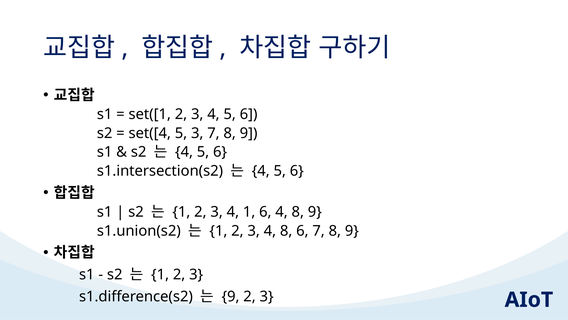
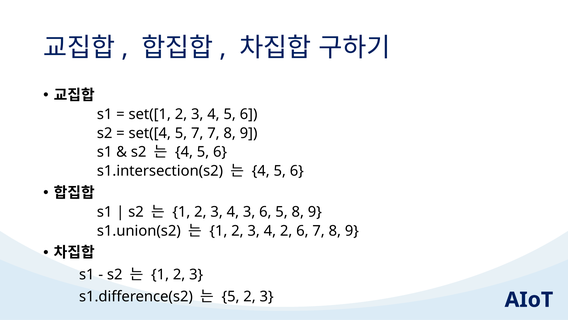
5 3: 3 -> 7
4 1: 1 -> 3
6 4: 4 -> 5
3 4 8: 8 -> 2
9 at (231, 296): 9 -> 5
